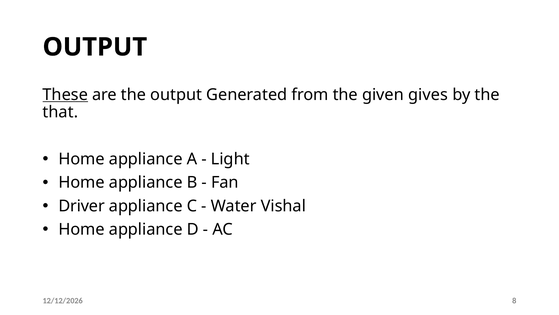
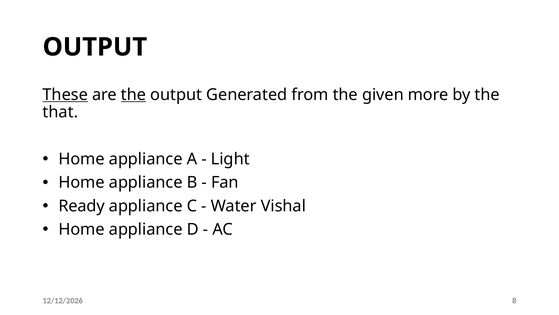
the at (134, 94) underline: none -> present
gives: gives -> more
Driver: Driver -> Ready
